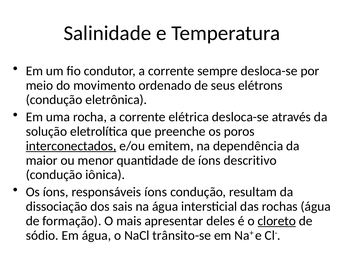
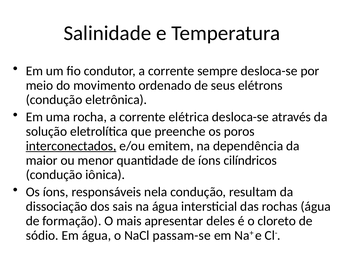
descritivo: descritivo -> cilíndricos
responsáveis íons: íons -> nela
cloreto underline: present -> none
trânsito-se: trânsito-se -> passam-se
